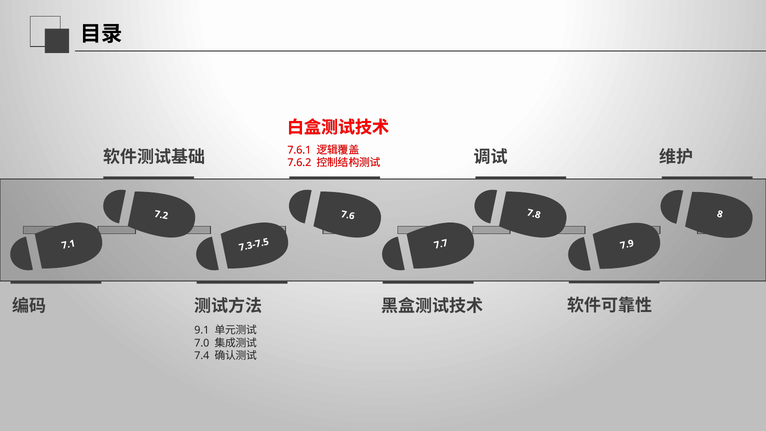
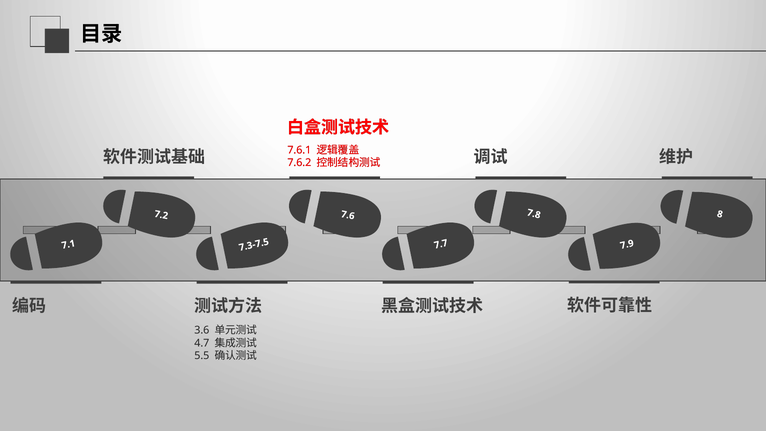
9.1: 9.1 -> 3.6
7.0: 7.0 -> 4.7
7.4: 7.4 -> 5.5
